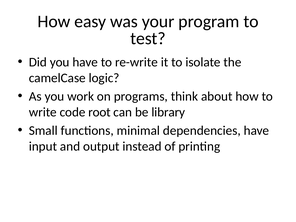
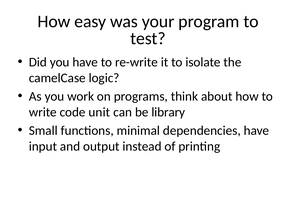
root: root -> unit
